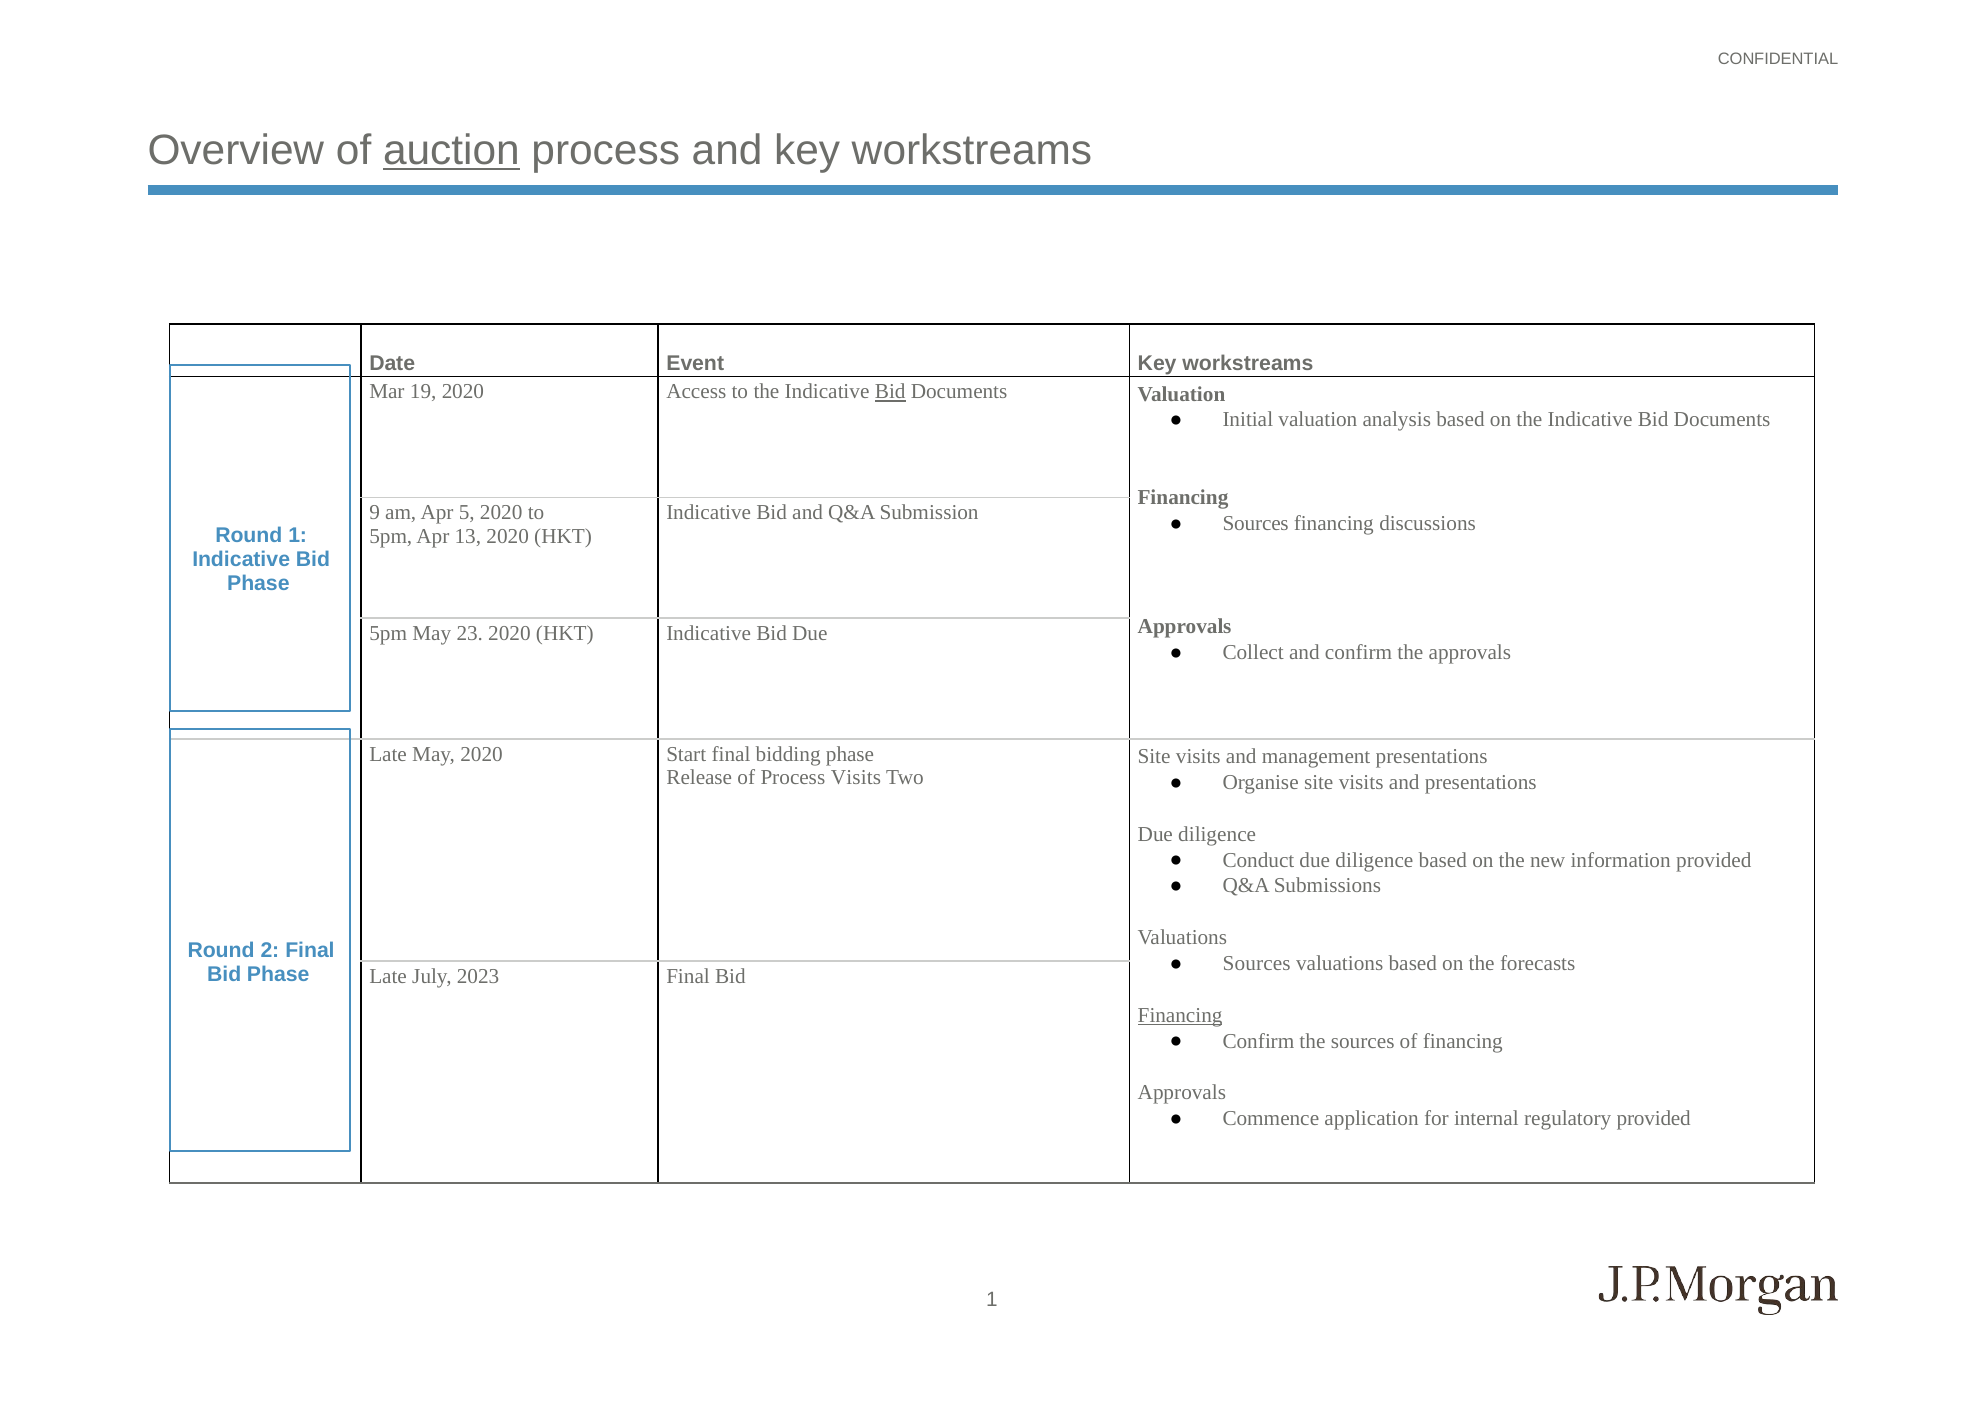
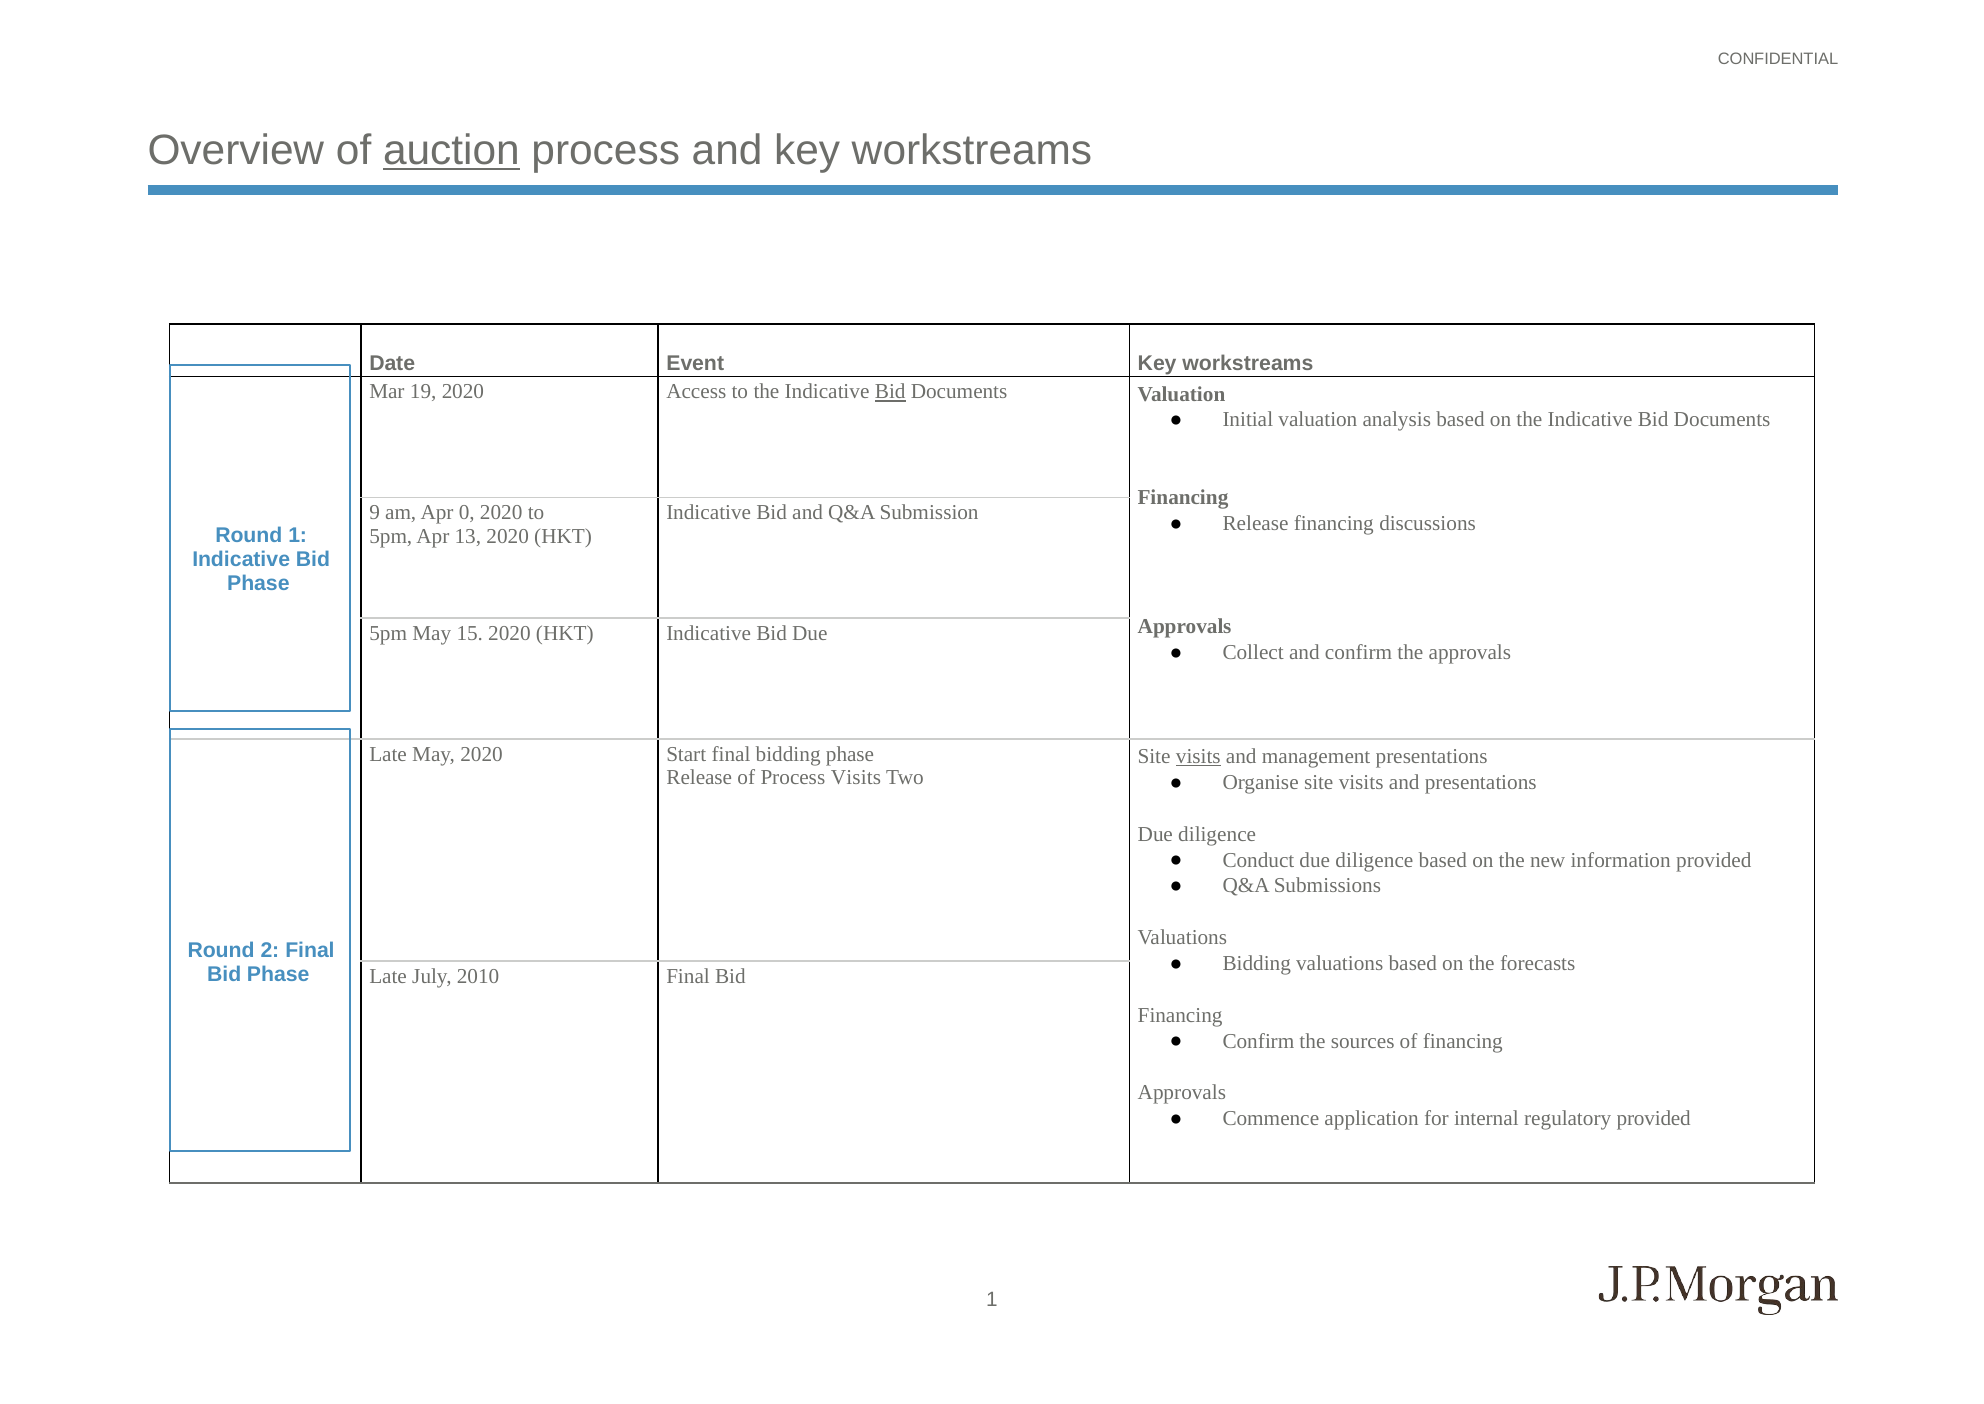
5: 5 -> 0
Sources at (1256, 523): Sources -> Release
23: 23 -> 15
visits at (1198, 756) underline: none -> present
Sources at (1257, 963): Sources -> Bidding
2023: 2023 -> 2010
Financing at (1180, 1015) underline: present -> none
